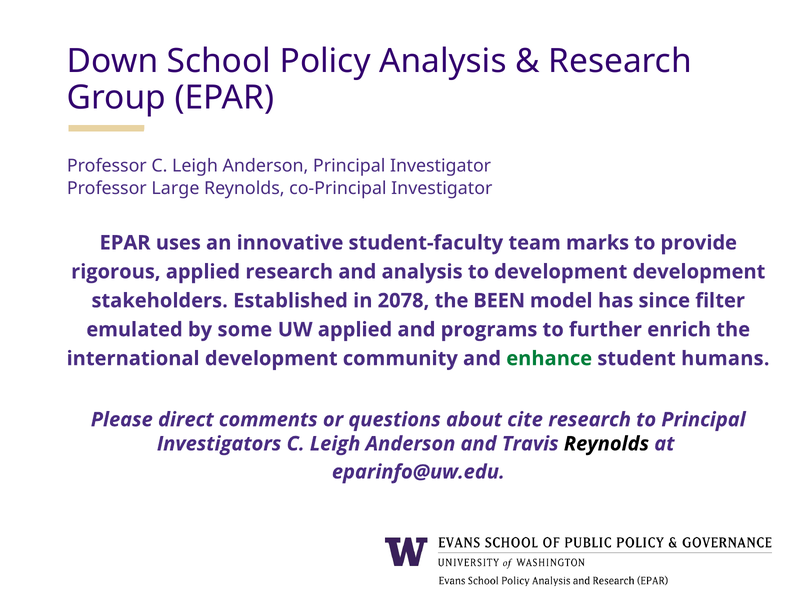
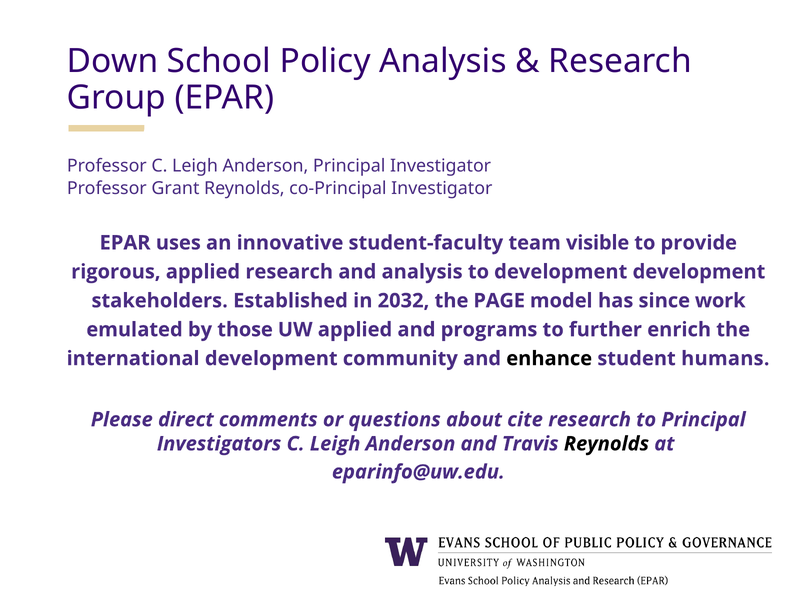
Large: Large -> Grant
marks: marks -> visible
2078: 2078 -> 2032
BEEN: BEEN -> PAGE
filter: filter -> work
some: some -> those
enhance colour: green -> black
